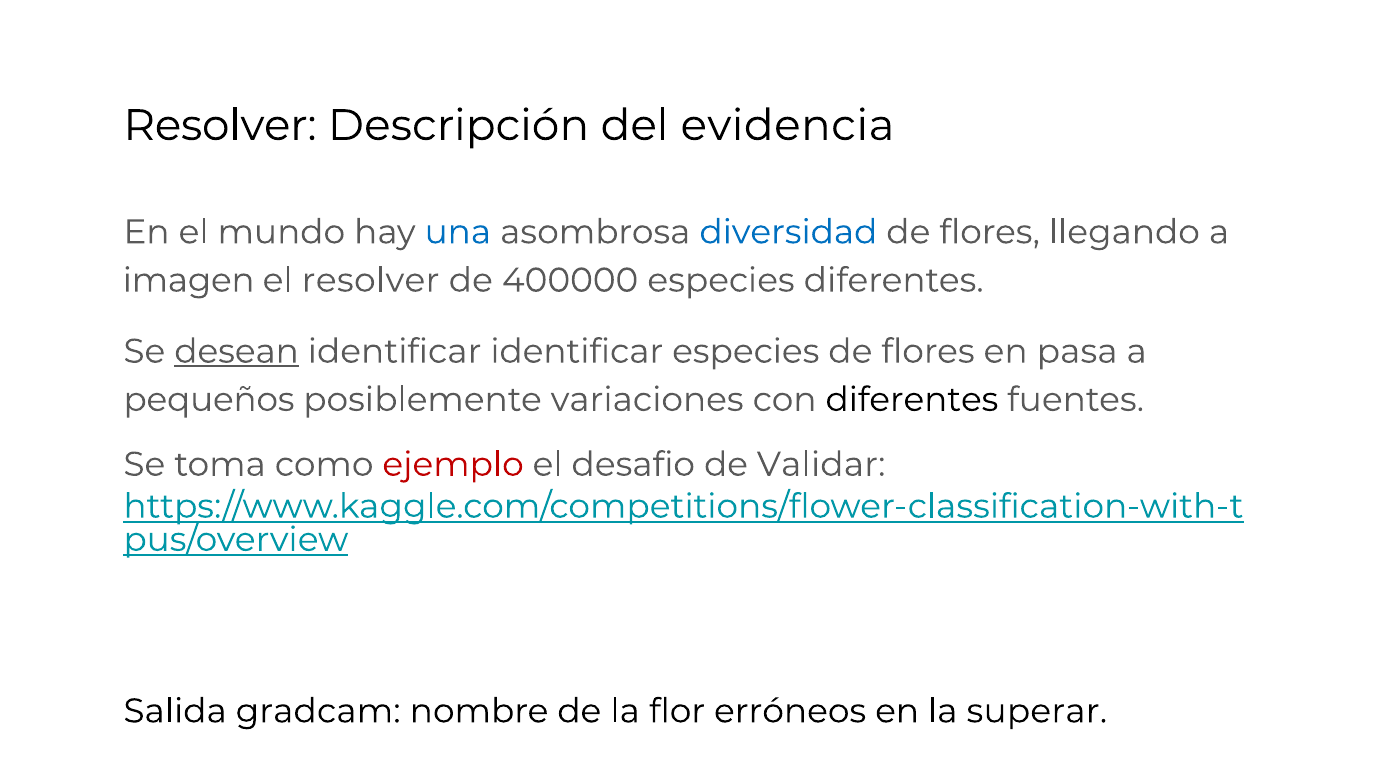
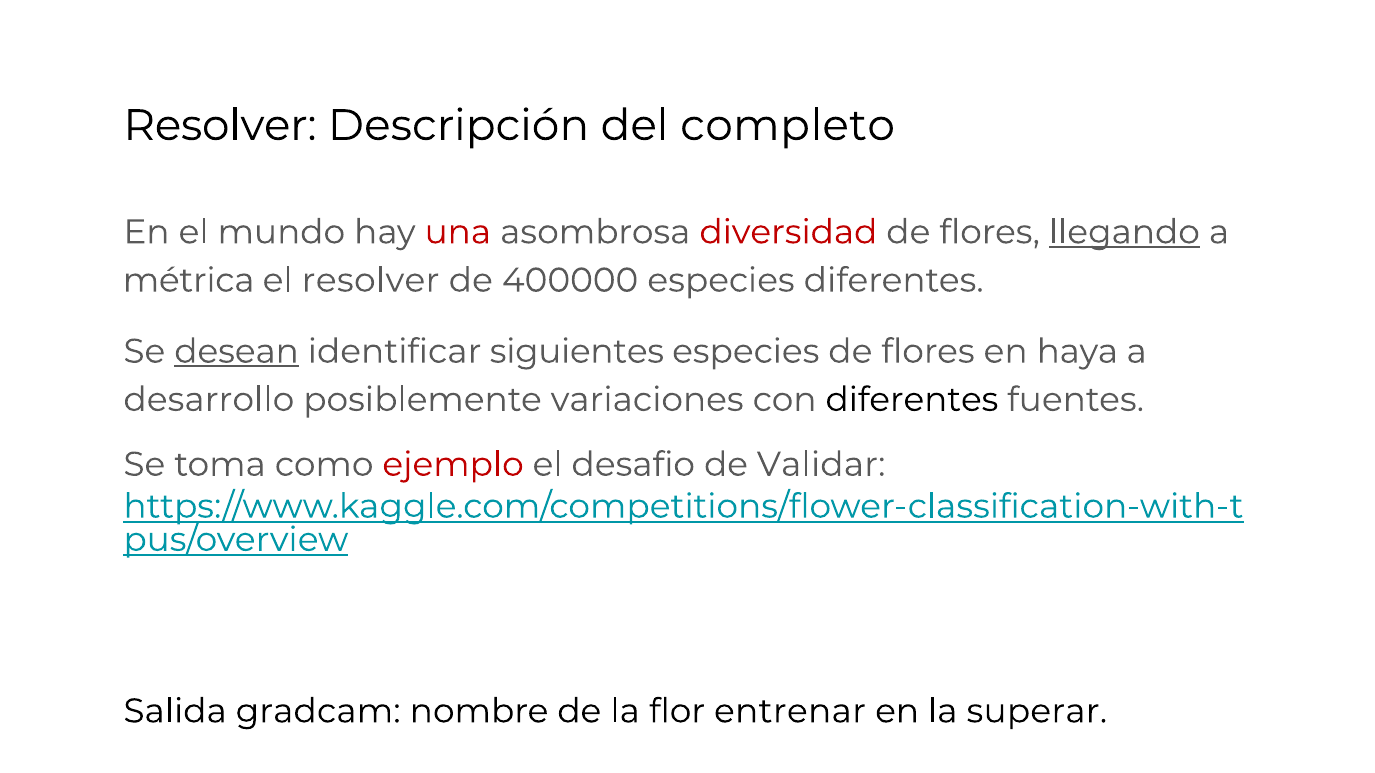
evidencia: evidencia -> completo
una colour: blue -> red
diversidad colour: blue -> red
llegando underline: none -> present
imagen: imagen -> métrica
identificar identificar: identificar -> siguientes
pasa: pasa -> haya
pequeños: pequeños -> desarrollo
erróneos: erróneos -> entrenar
